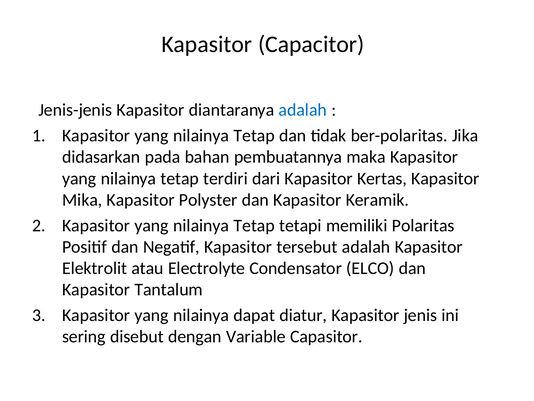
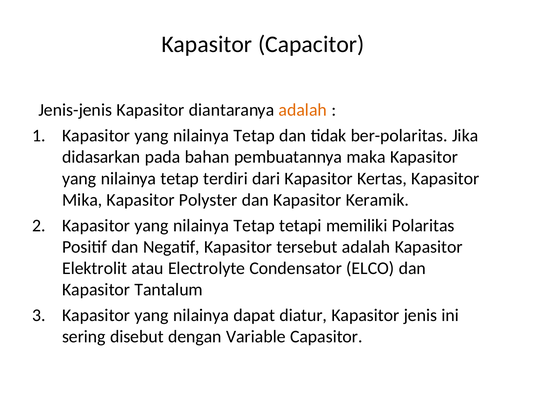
adalah at (303, 110) colour: blue -> orange
